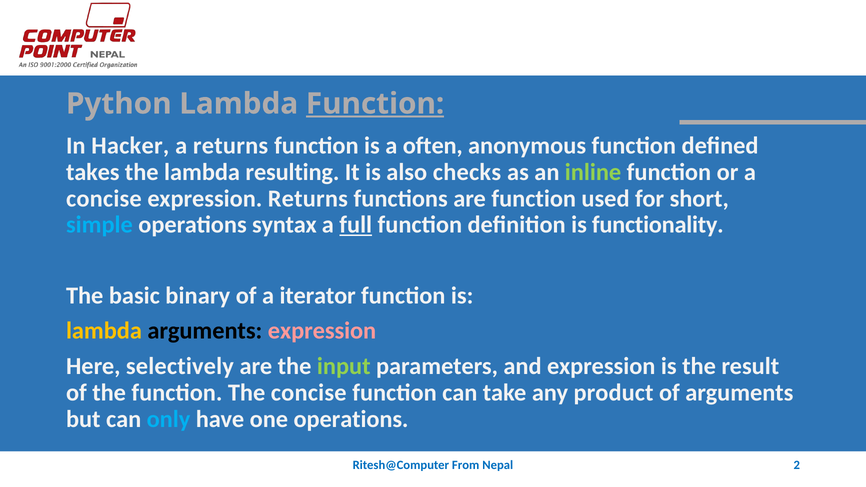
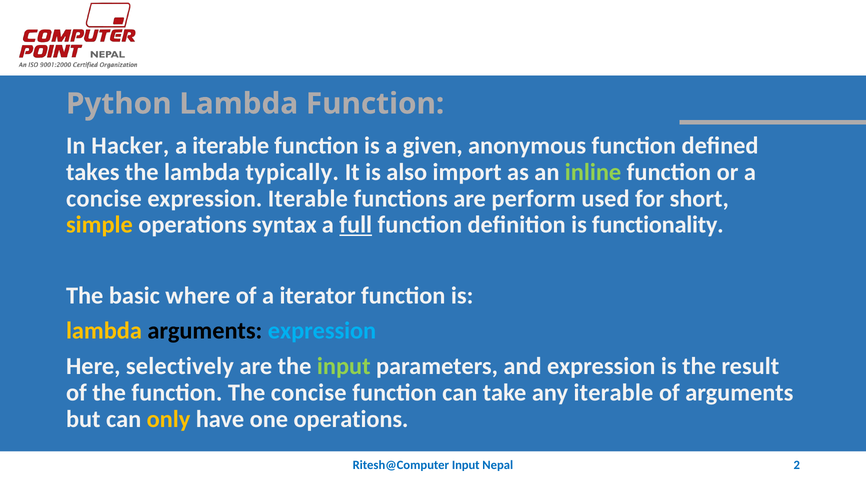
Function at (375, 104) underline: present -> none
a returns: returns -> iterable
often: often -> given
resulting: resulting -> typically
checks: checks -> import
expression Returns: Returns -> Iterable
are function: function -> perform
simple colour: light blue -> yellow
binary: binary -> where
expression at (322, 331) colour: pink -> light blue
any product: product -> iterable
only colour: light blue -> yellow
Ritesh@Computer From: From -> Input
